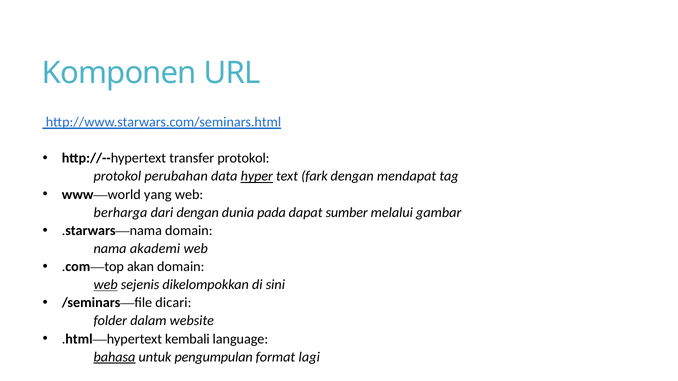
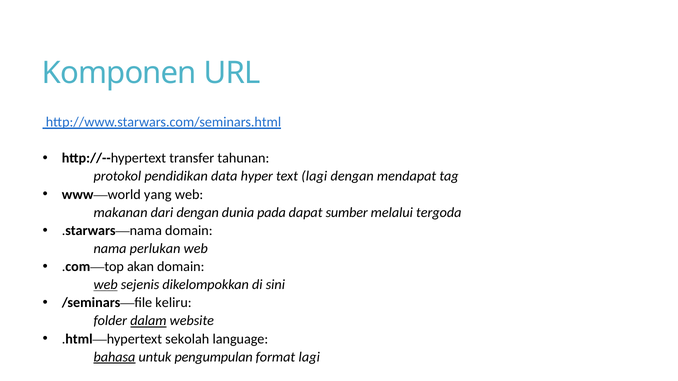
transfer protokol: protokol -> tahunan
perubahan: perubahan -> pendidikan
hyper underline: present -> none
text fark: fark -> lagi
berharga: berharga -> makanan
gambar: gambar -> tergoda
akademi: akademi -> perlukan
dicari: dicari -> keliru
dalam underline: none -> present
kembali: kembali -> sekolah
